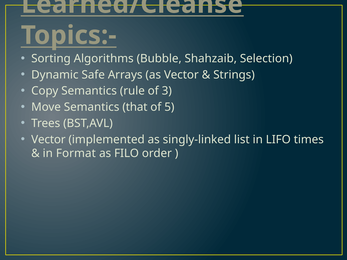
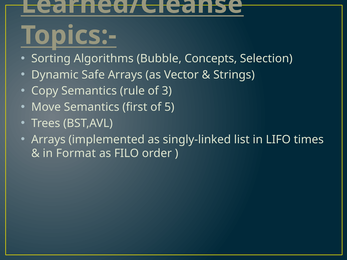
Shahzaib: Shahzaib -> Concepts
that: that -> first
Vector at (48, 140): Vector -> Arrays
